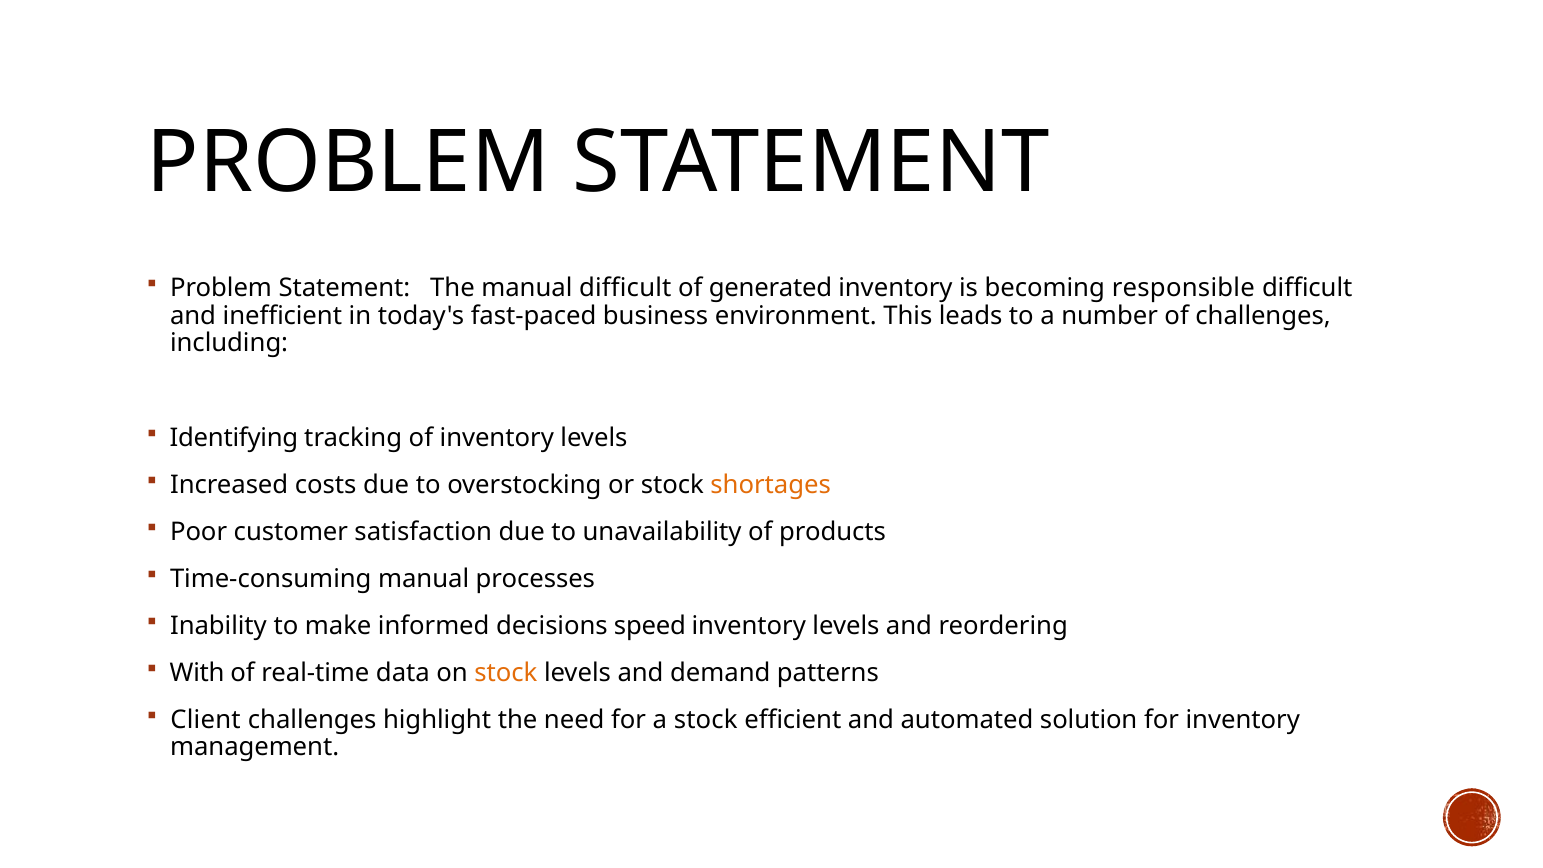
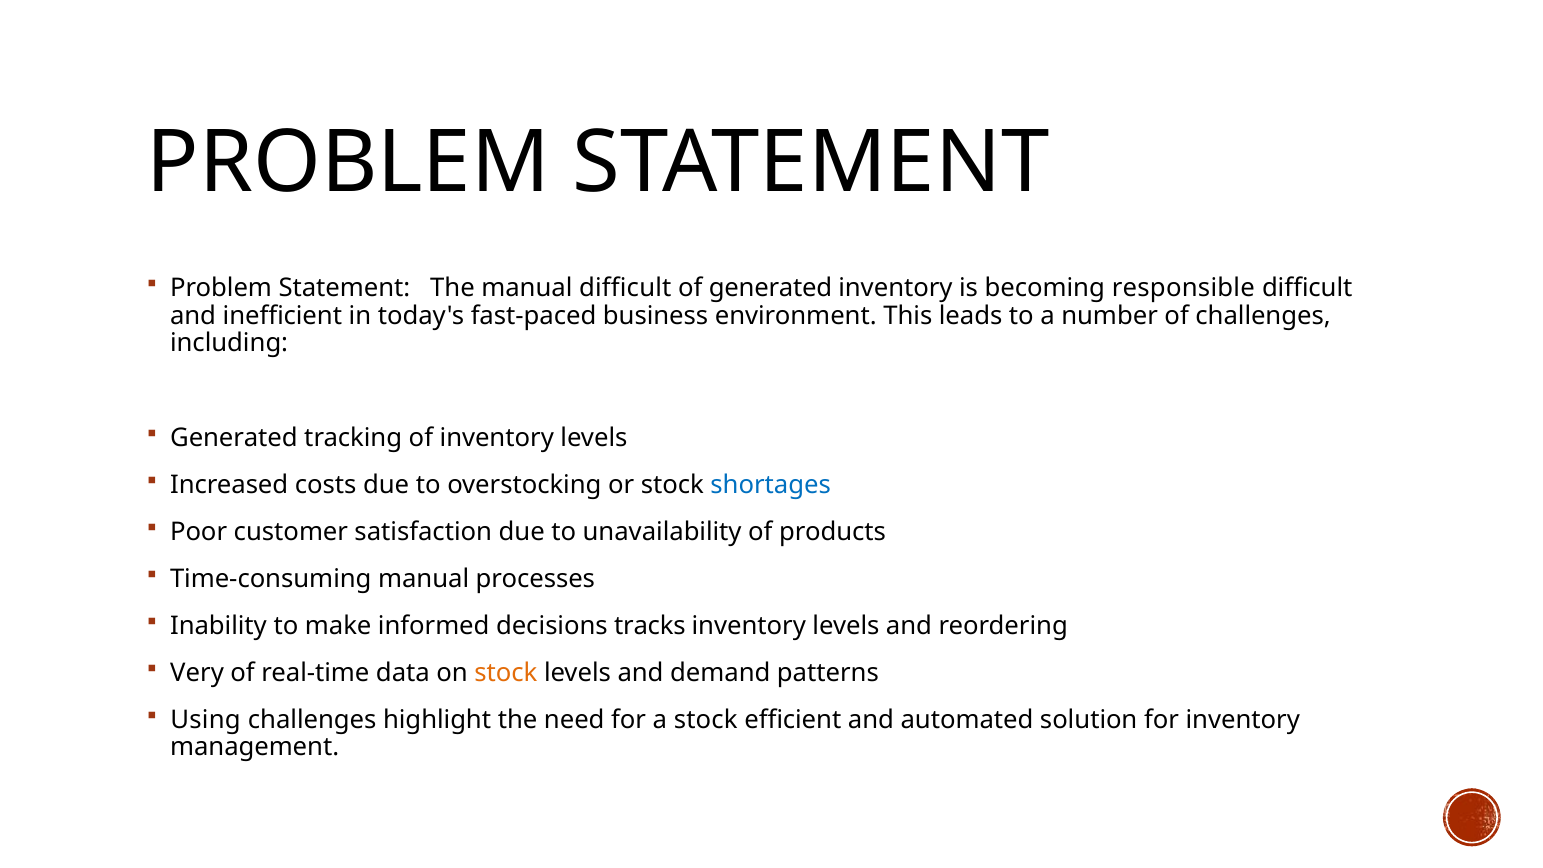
Identifying at (234, 438): Identifying -> Generated
shortages colour: orange -> blue
speed: speed -> tracks
With: With -> Very
Client: Client -> Using
